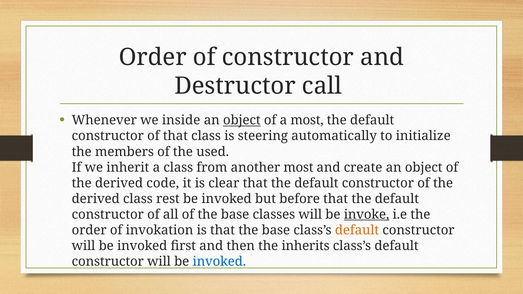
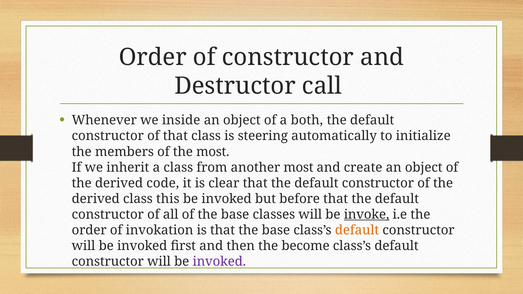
object at (242, 120) underline: present -> none
a most: most -> both
the used: used -> most
rest: rest -> this
inherits: inherits -> become
invoked at (219, 262) colour: blue -> purple
